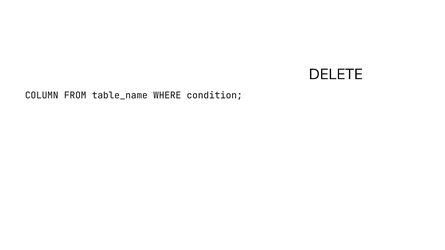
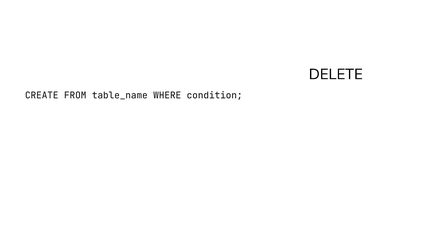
COLUMN: COLUMN -> CREATE
